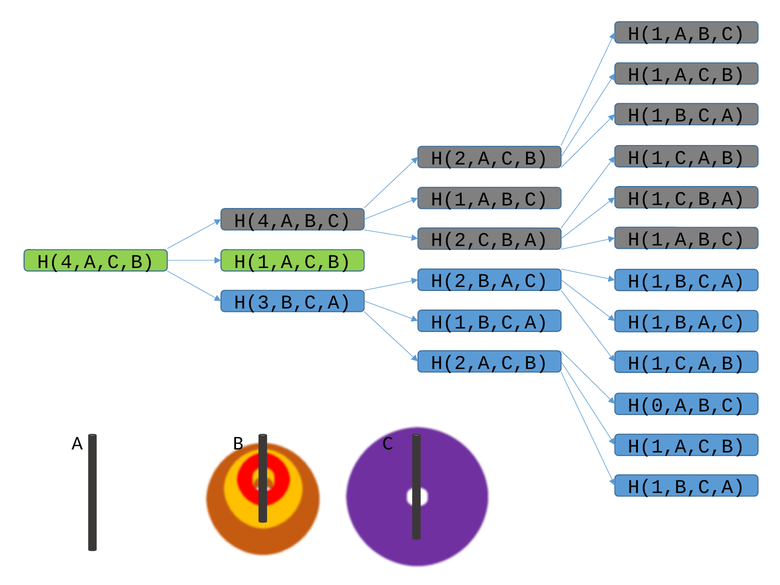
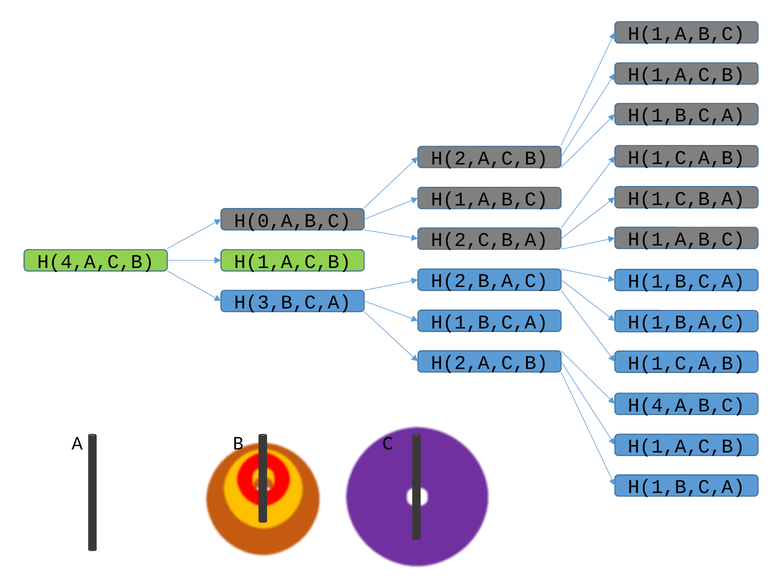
H(4,A,B,C: H(4,A,B,C -> H(0,A,B,C
H(0,A,B,C: H(0,A,B,C -> H(4,A,B,C
